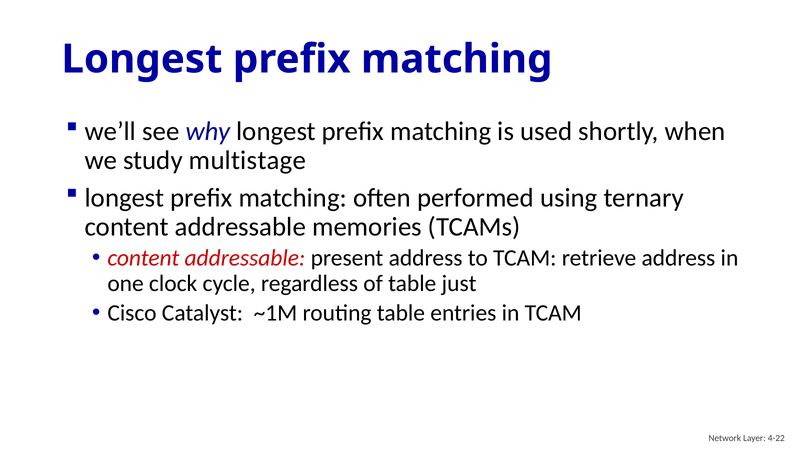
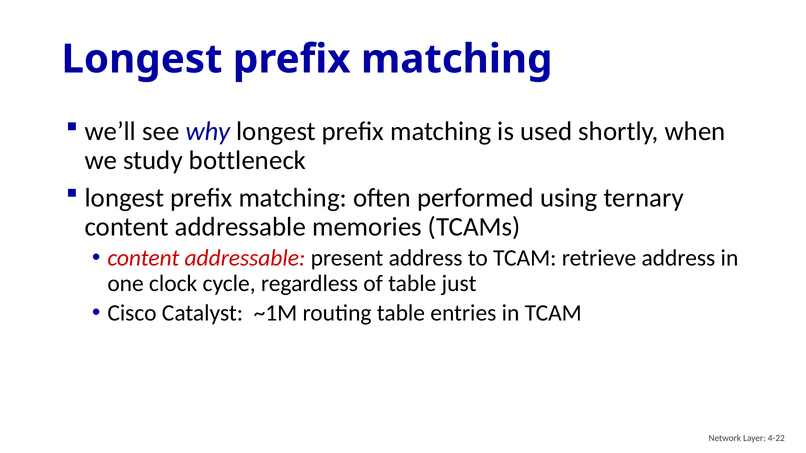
multistage: multistage -> bottleneck
